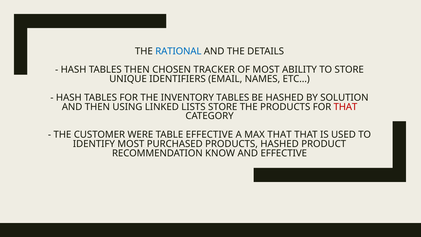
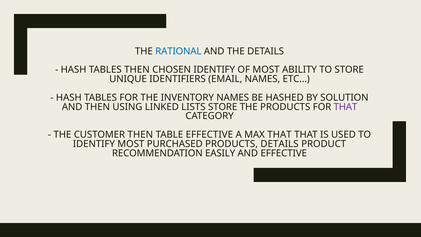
CHOSEN TRACKER: TRACKER -> IDENTIFY
INVENTORY TABLES: TABLES -> NAMES
THAT at (345, 107) colour: red -> purple
CUSTOMER WERE: WERE -> THEN
PRODUCTS HASHED: HASHED -> DETAILS
KNOW: KNOW -> EASILY
